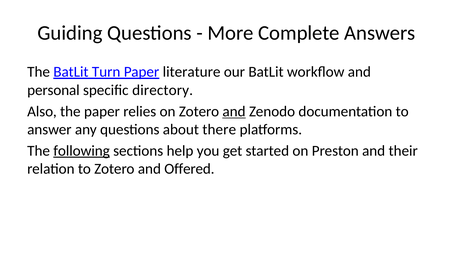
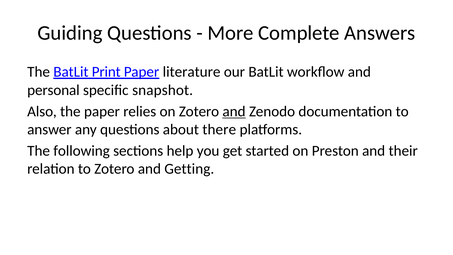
Turn: Turn -> Print
directory: directory -> snapshot
following underline: present -> none
Offered: Offered -> Getting
